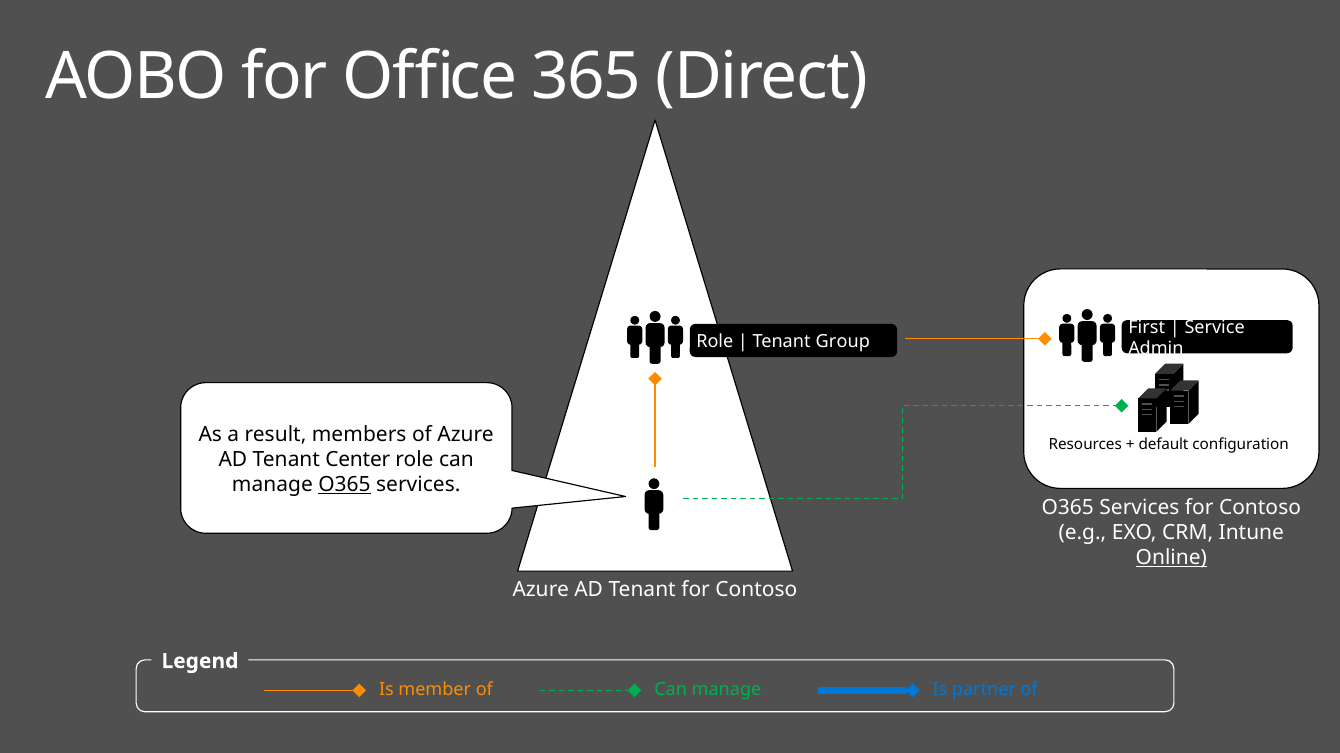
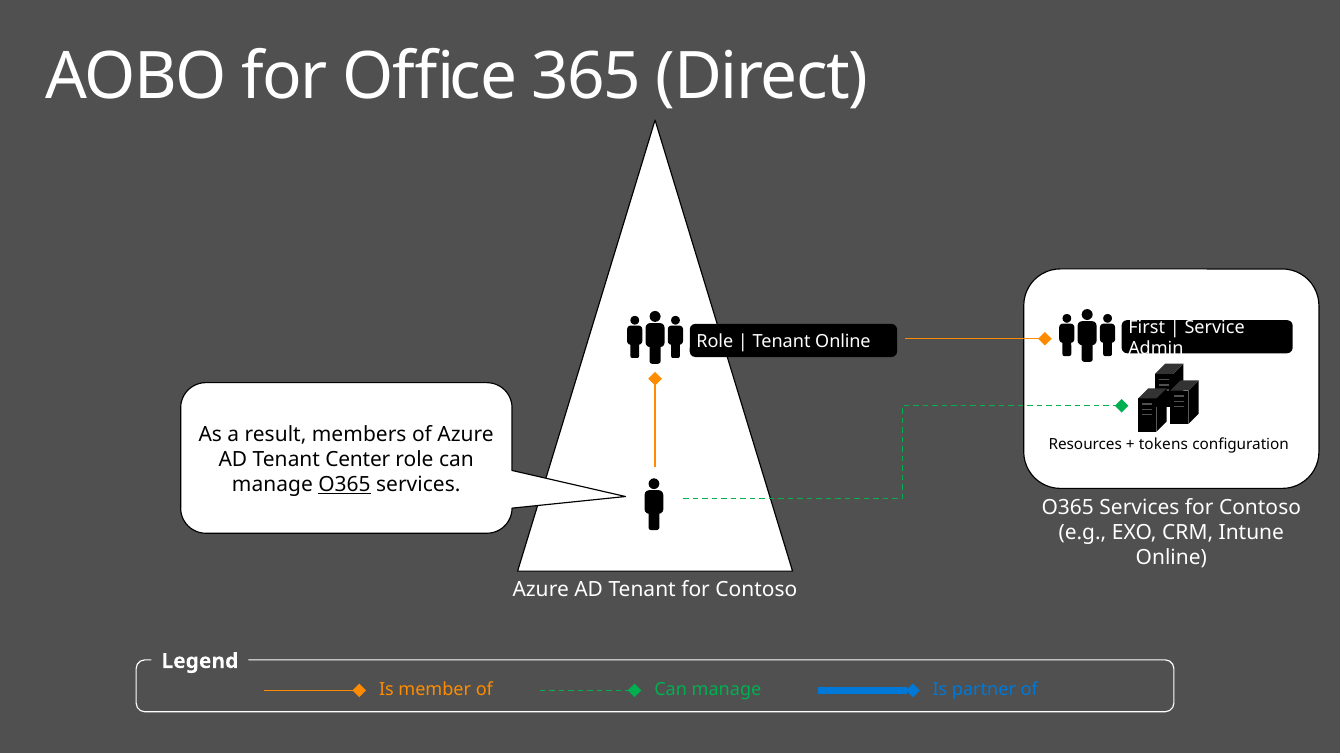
Tenant Group: Group -> Online
default: default -> tokens
Online at (1171, 558) underline: present -> none
